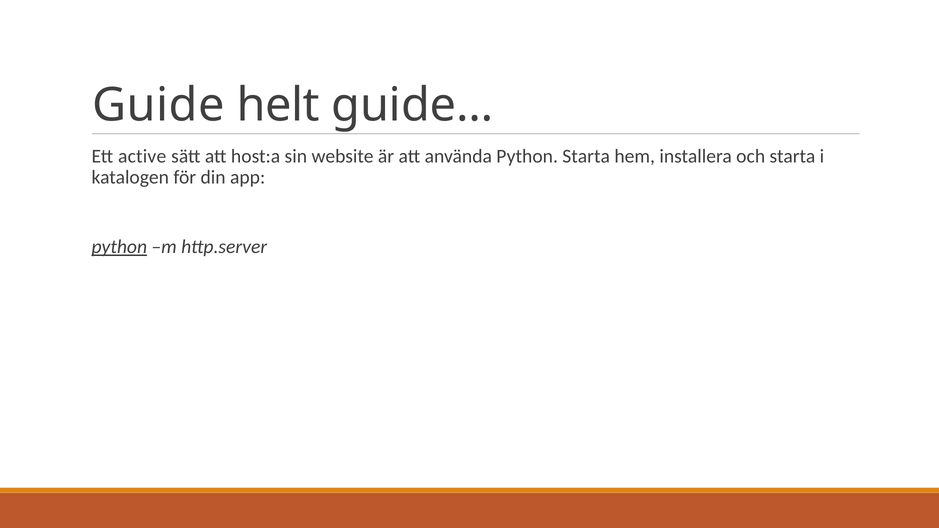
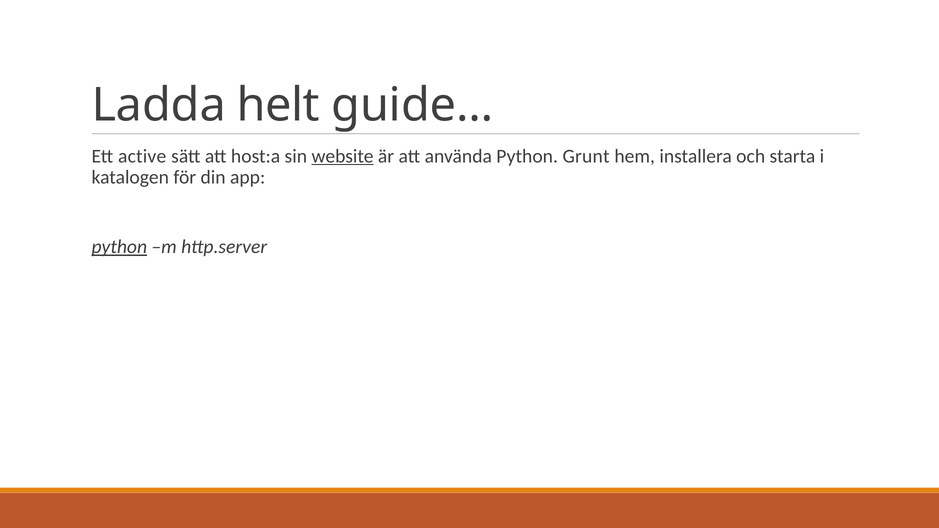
Guide: Guide -> Ladda
website underline: none -> present
Python Starta: Starta -> Grunt
